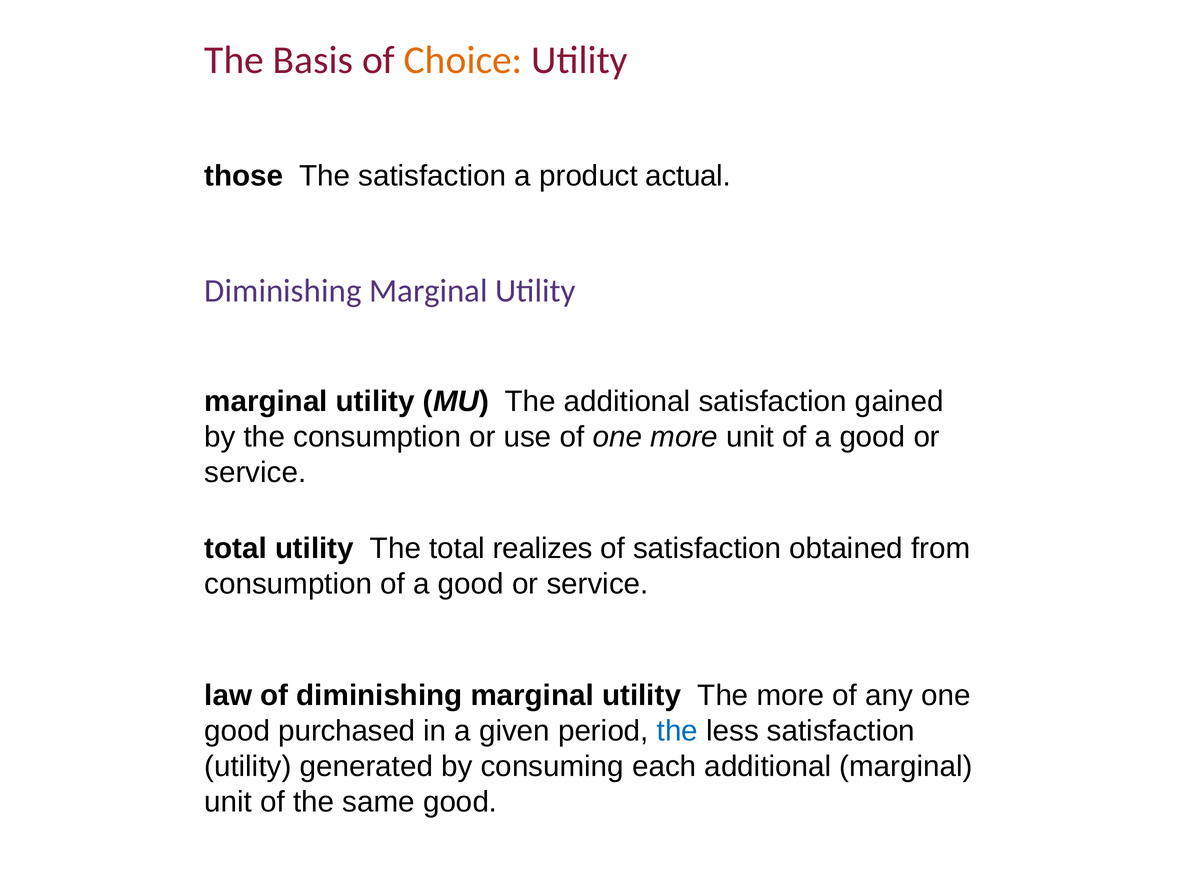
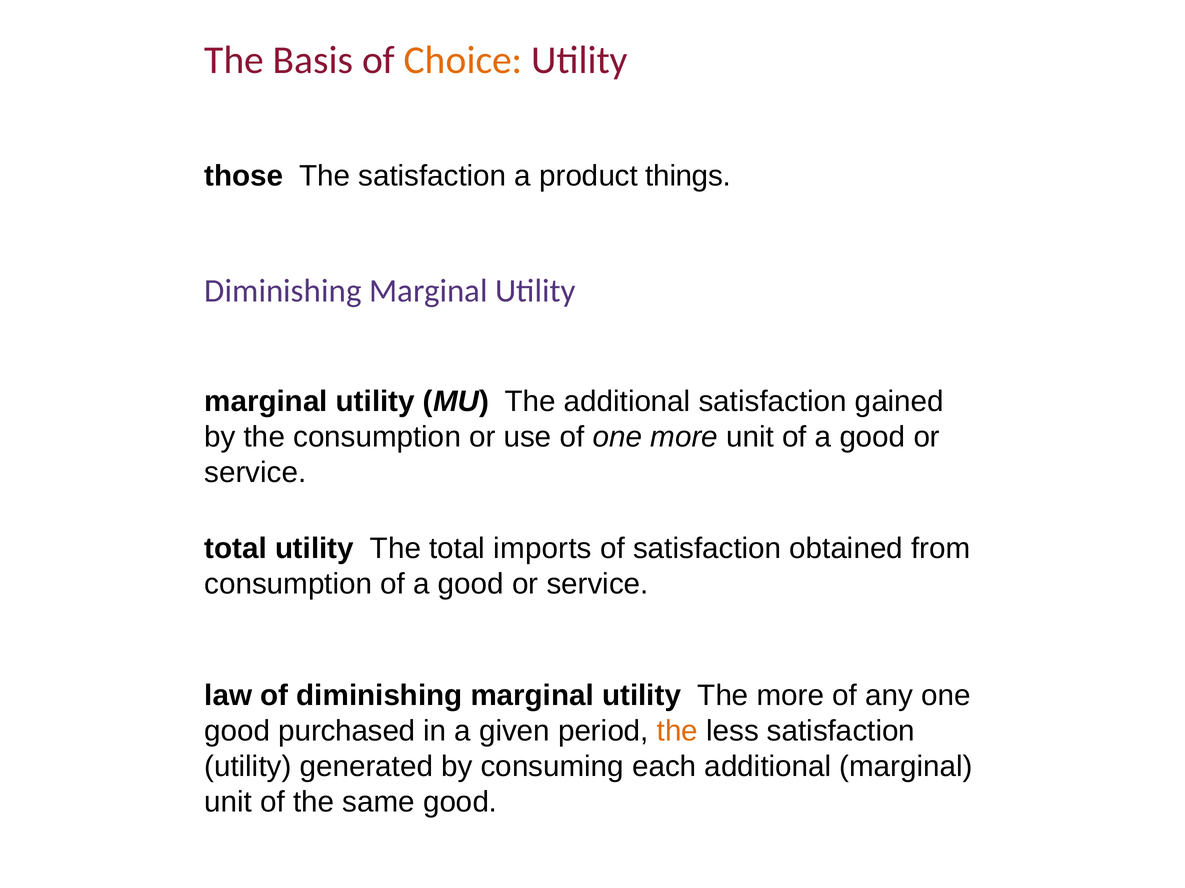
actual: actual -> things
realizes: realizes -> imports
the at (677, 732) colour: blue -> orange
